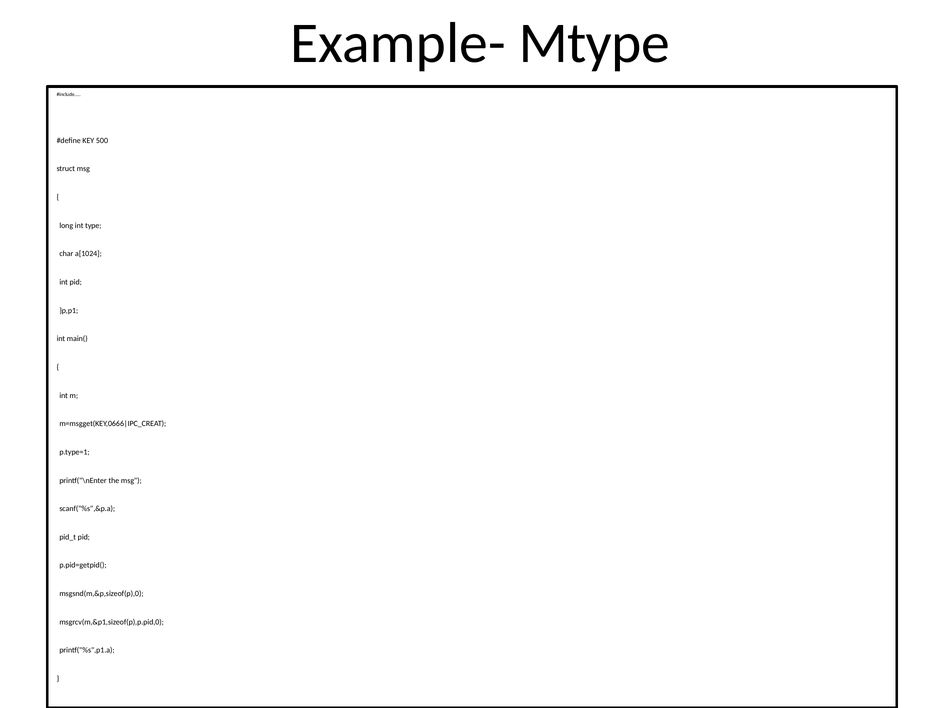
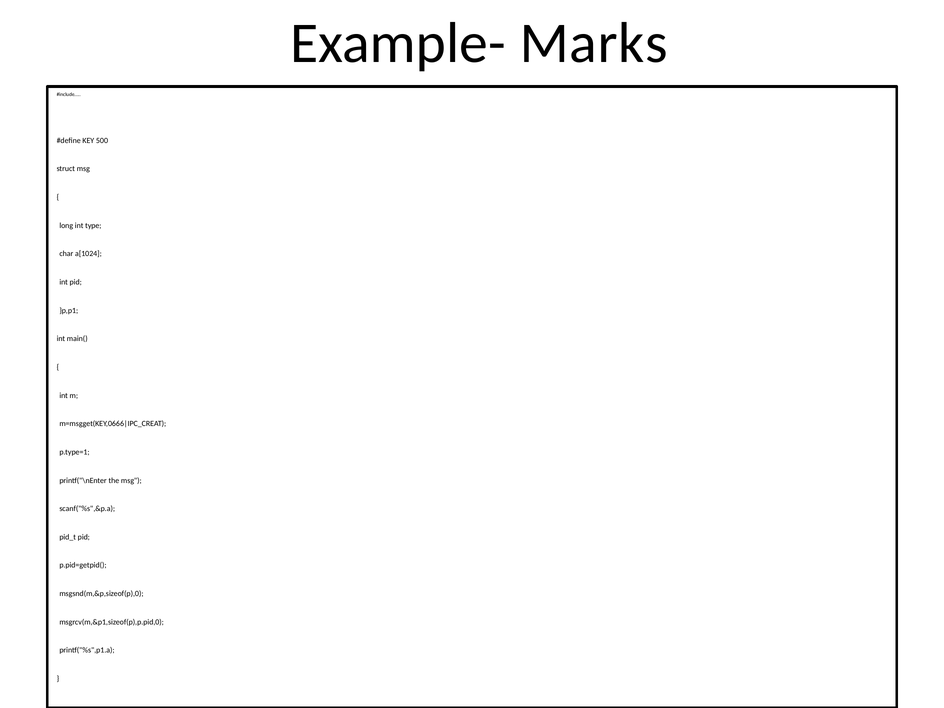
Mtype: Mtype -> Marks
